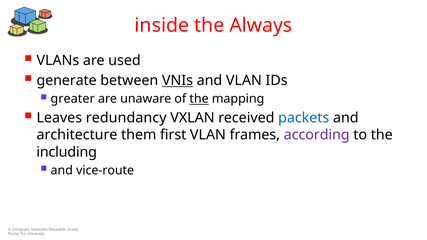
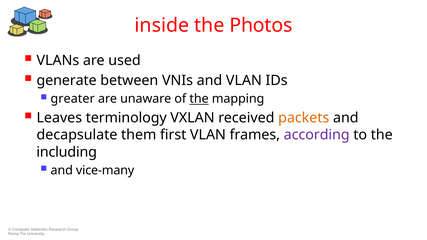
Always: Always -> Photos
VNIs underline: present -> none
redundancy: redundancy -> terminology
packets colour: blue -> orange
architecture: architecture -> decapsulate
vice-route: vice-route -> vice-many
